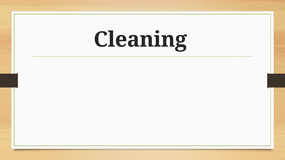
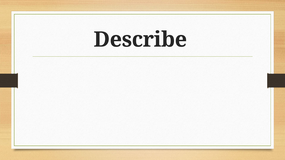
Cleaning: Cleaning -> Describe
